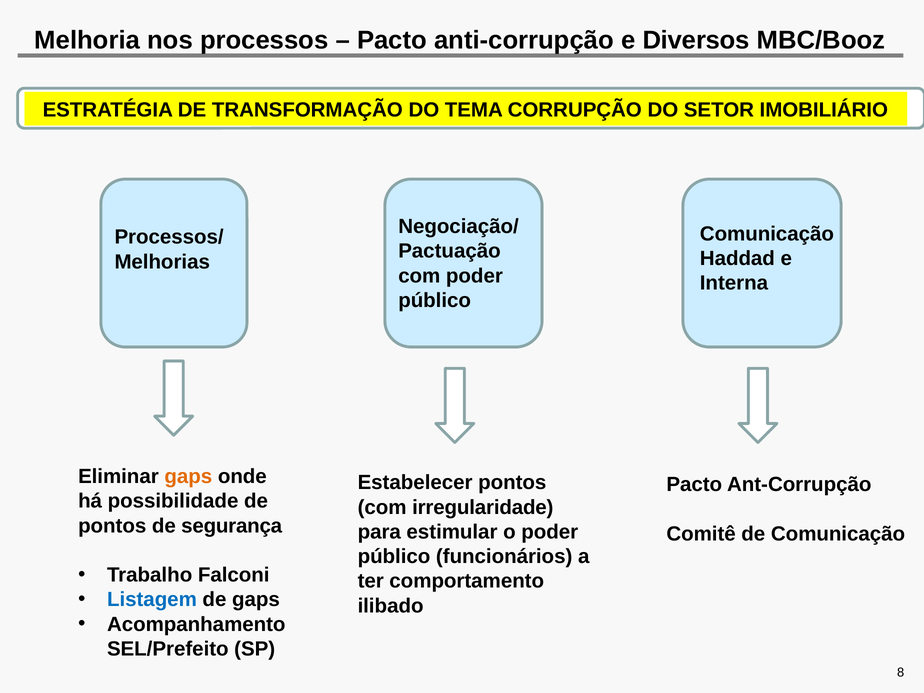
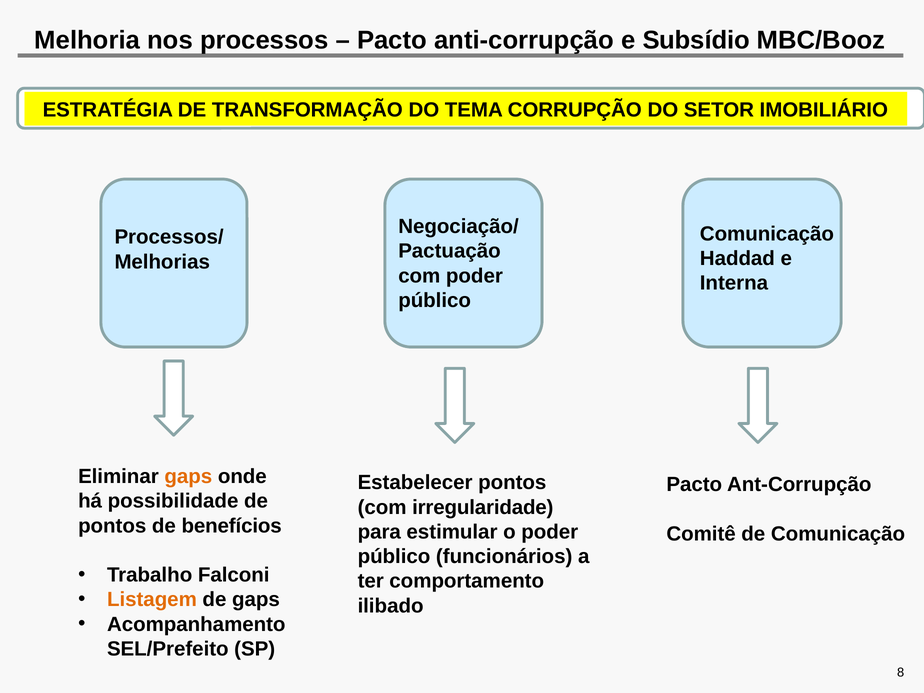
Diversos: Diversos -> Subsídio
segurança: segurança -> benefícios
Listagem colour: blue -> orange
